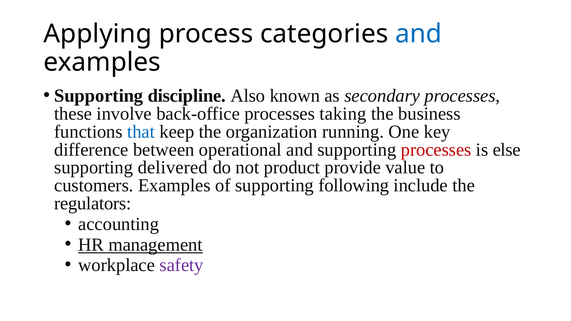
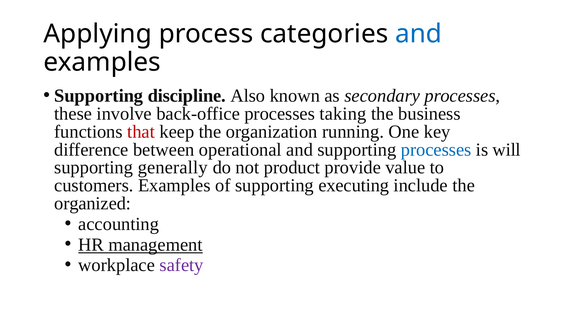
that colour: blue -> red
processes at (436, 150) colour: red -> blue
else: else -> will
delivered: delivered -> generally
following: following -> executing
regulators: regulators -> organized
